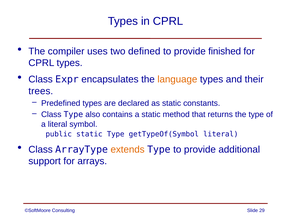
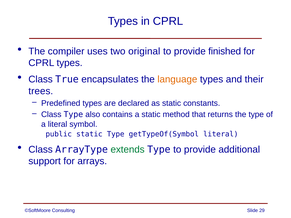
defined: defined -> original
Expr: Expr -> True
extends colour: orange -> green
